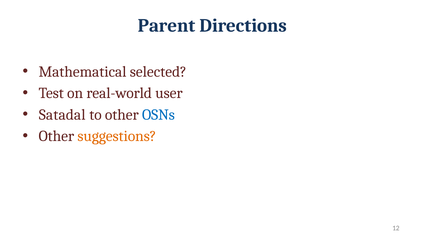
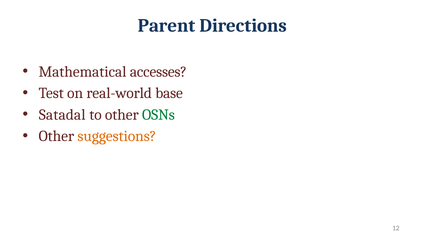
selected: selected -> accesses
user: user -> base
OSNs colour: blue -> green
